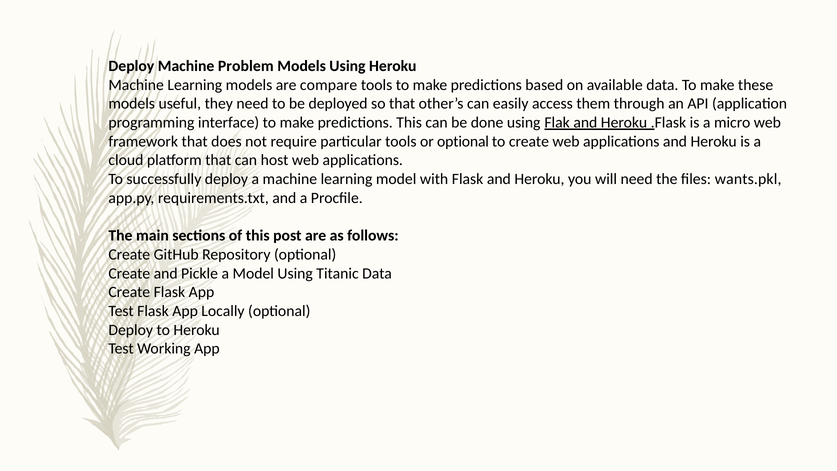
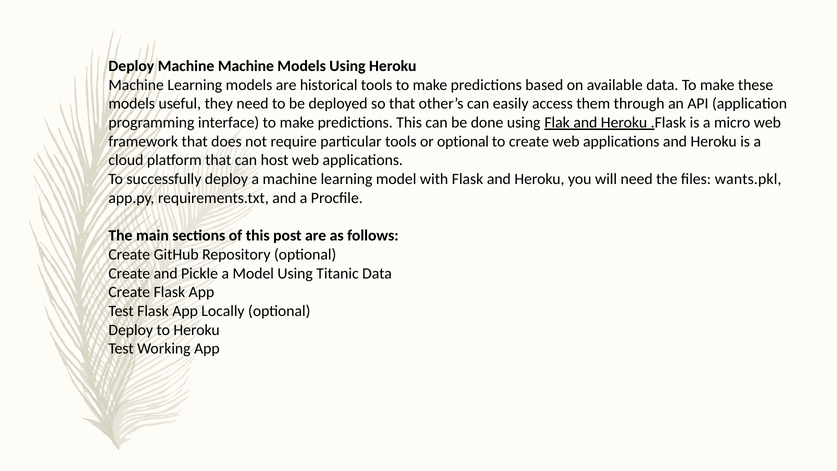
Machine Problem: Problem -> Machine
compare: compare -> historical
